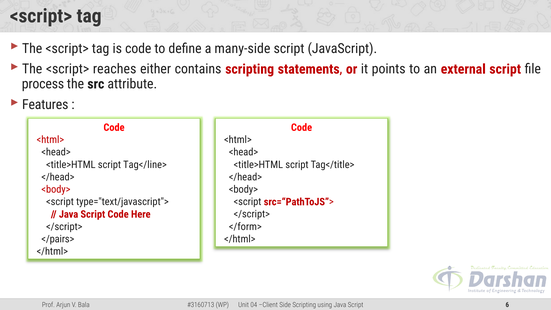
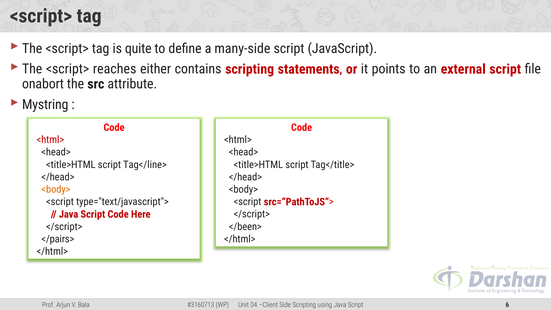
is code: code -> quite
process: process -> onabort
Features: Features -> Mystring
<body> at (56, 189) colour: red -> orange
</form>: </form> -> </been>
